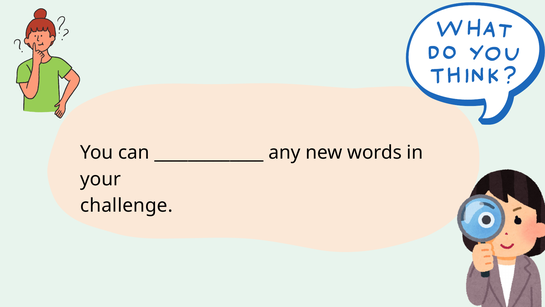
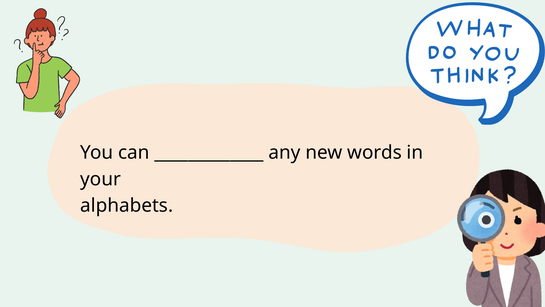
challenge: challenge -> alphabets
